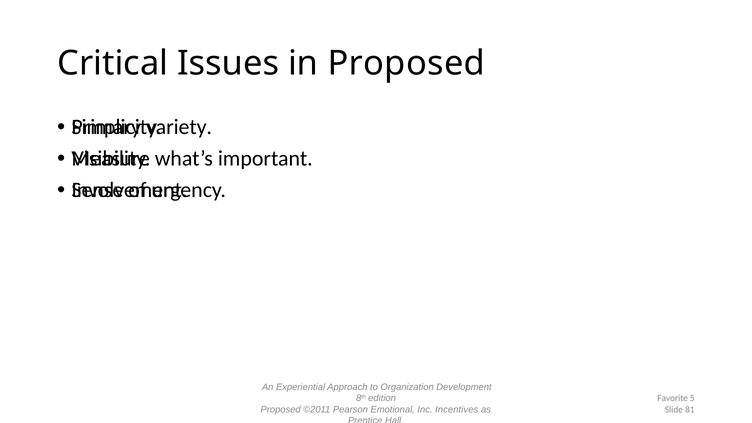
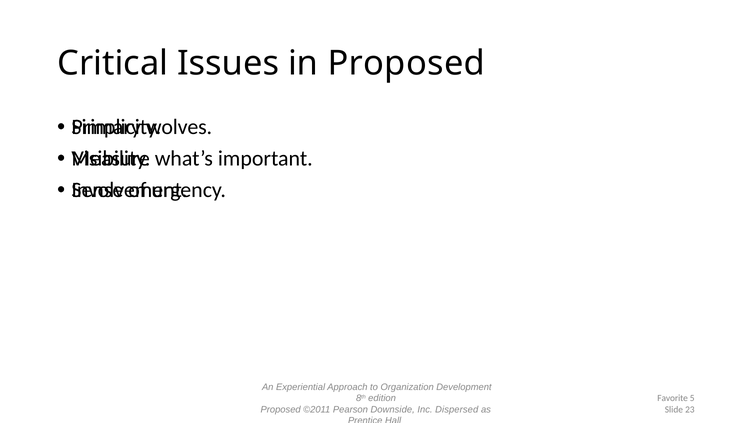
variety: variety -> wolves
Emotional: Emotional -> Downside
Incentives: Incentives -> Dispersed
81: 81 -> 23
